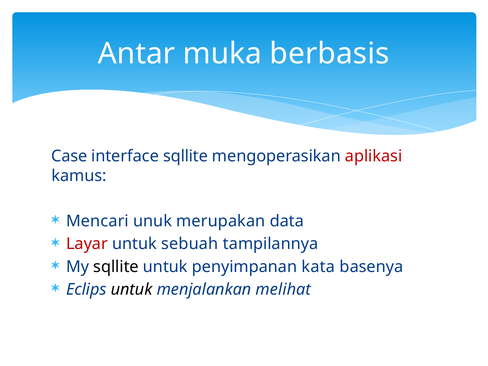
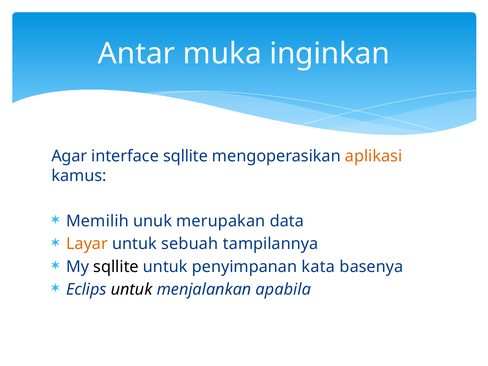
berbasis: berbasis -> inginkan
Case: Case -> Agar
aplikasi colour: red -> orange
Mencari: Mencari -> Memilih
Layar colour: red -> orange
melihat: melihat -> apabila
